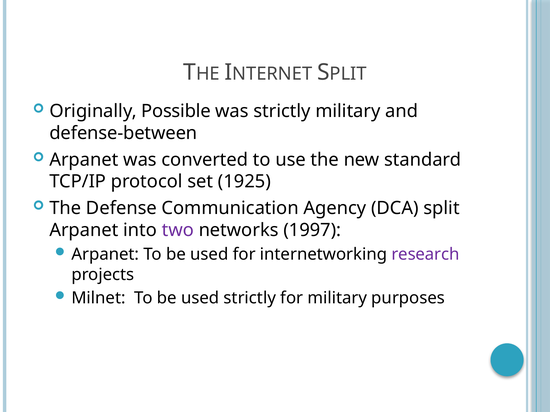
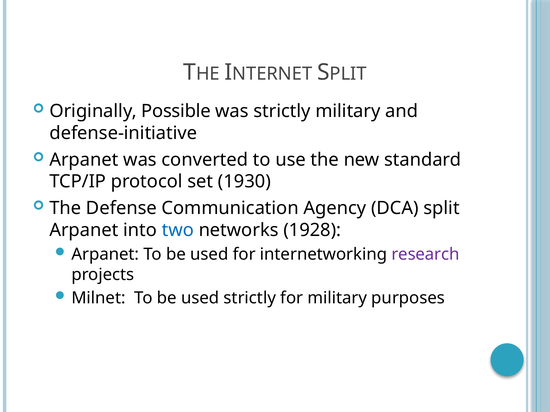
defense-between: defense-between -> defense-initiative
1925: 1925 -> 1930
two colour: purple -> blue
1997: 1997 -> 1928
